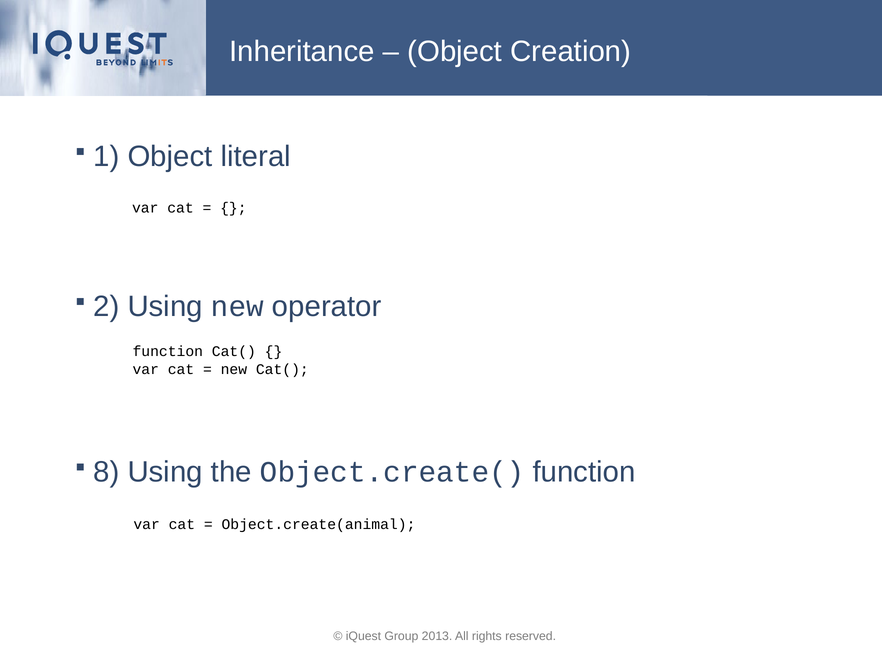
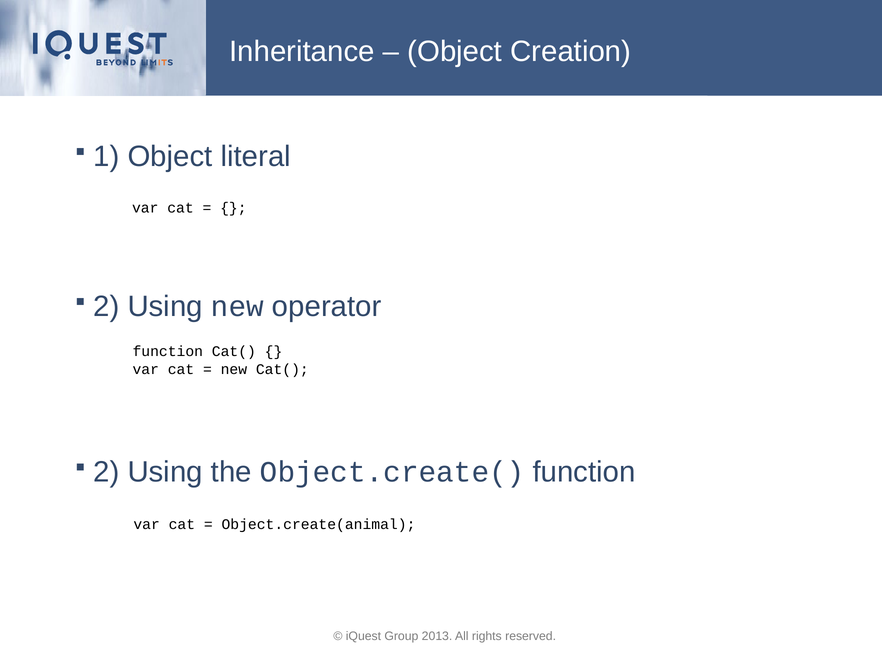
8 at (106, 472): 8 -> 2
